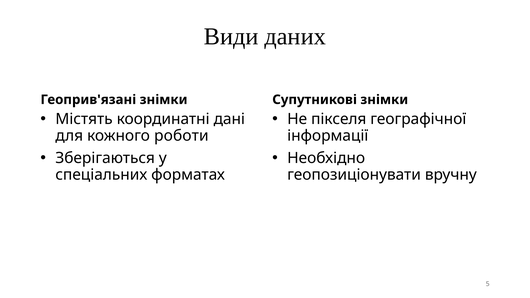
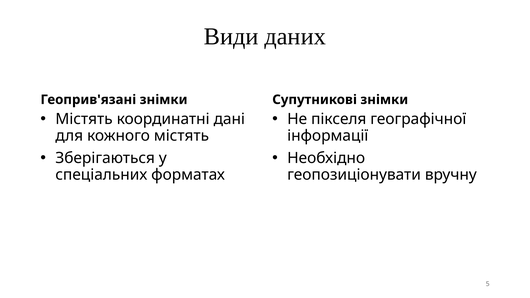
кожного роботи: роботи -> містять
